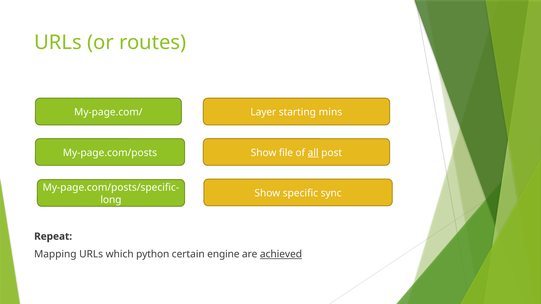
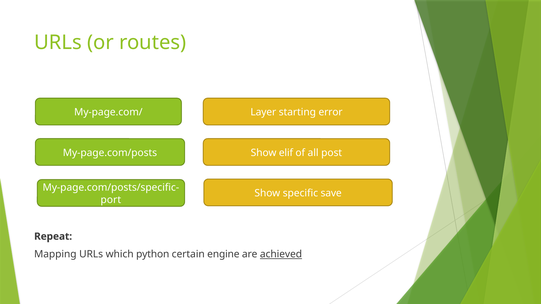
mins: mins -> error
file: file -> elif
all underline: present -> none
sync: sync -> save
long: long -> port
